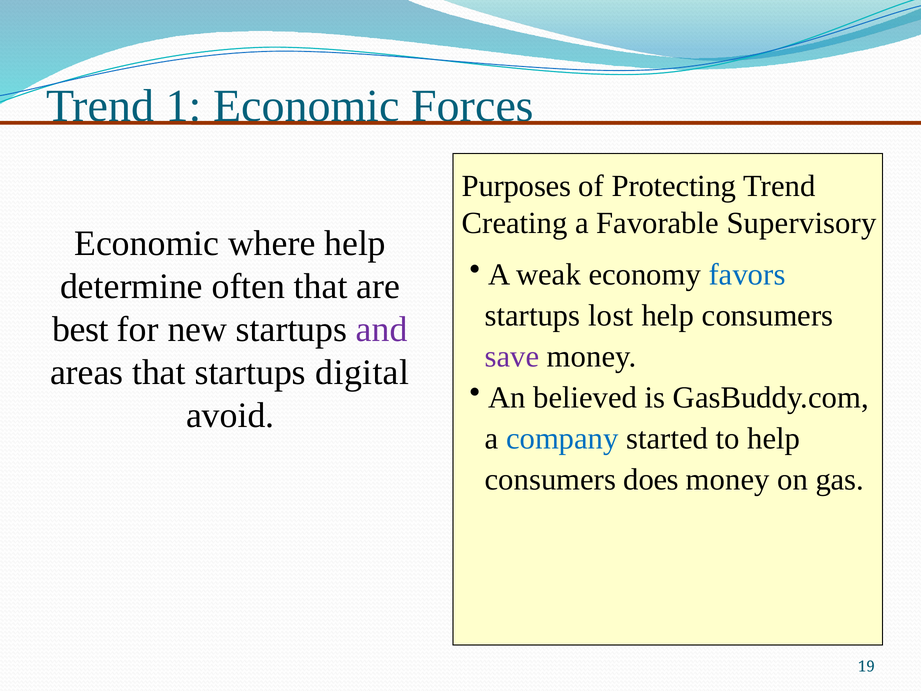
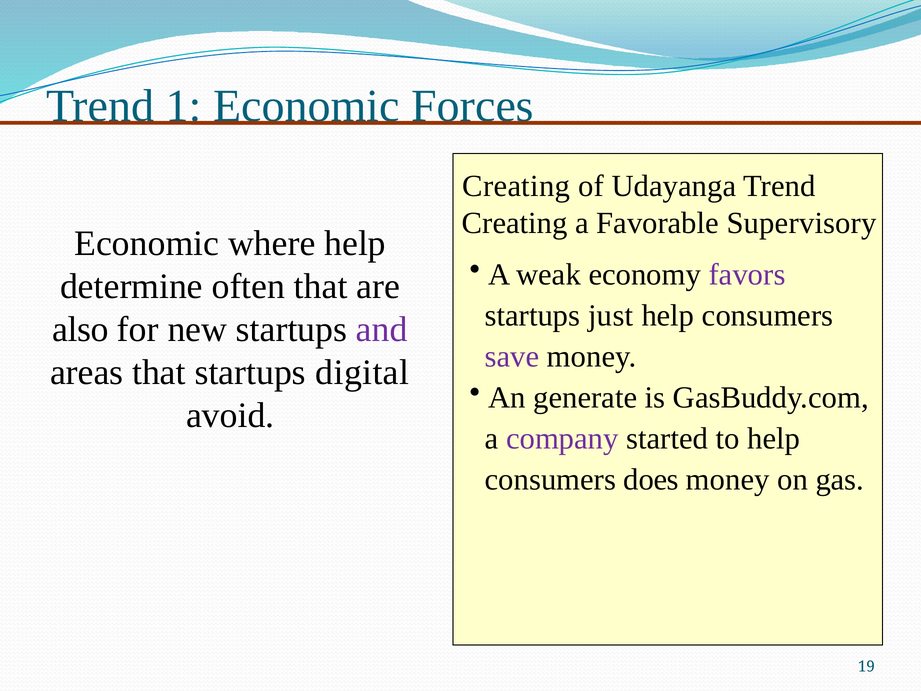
Purposes at (517, 186): Purposes -> Creating
Protecting: Protecting -> Udayanga
favors colour: blue -> purple
lost: lost -> just
best: best -> also
believed: believed -> generate
company colour: blue -> purple
